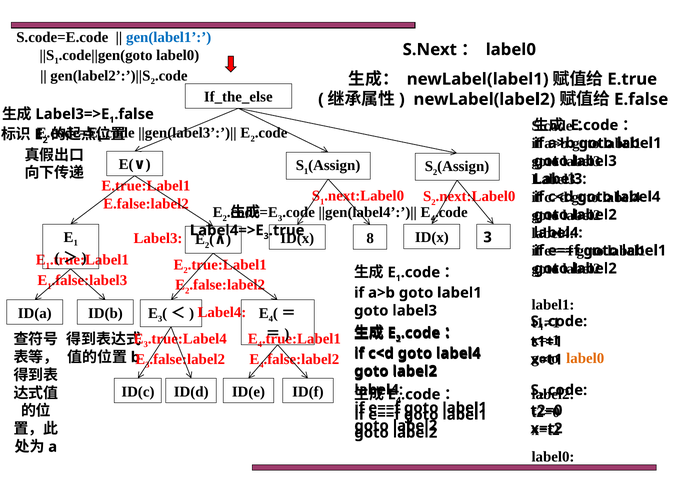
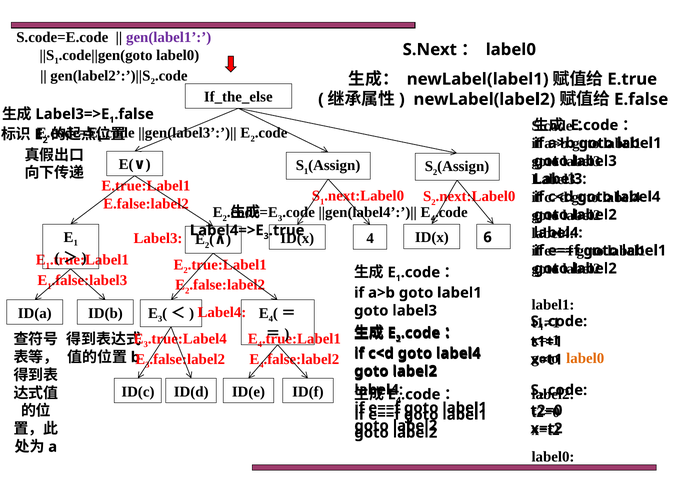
gen(label1 colour: blue -> purple
8 at (370, 239): 8 -> 4
ID(x 3: 3 -> 6
